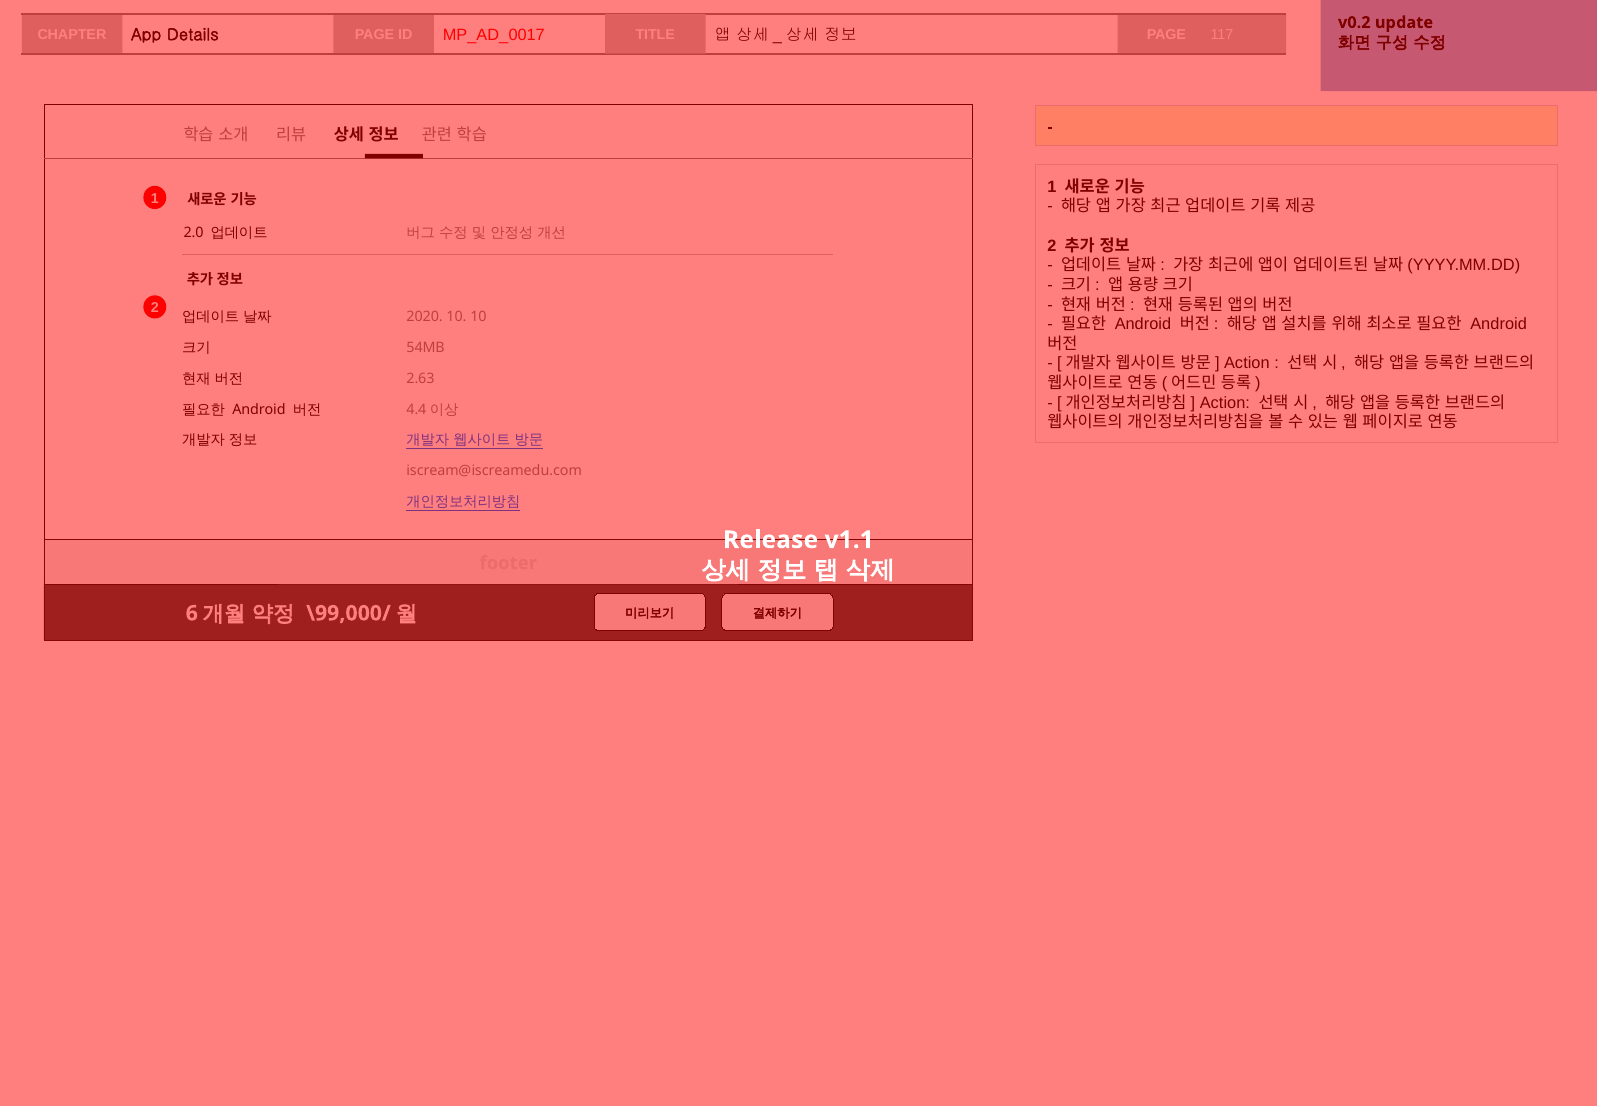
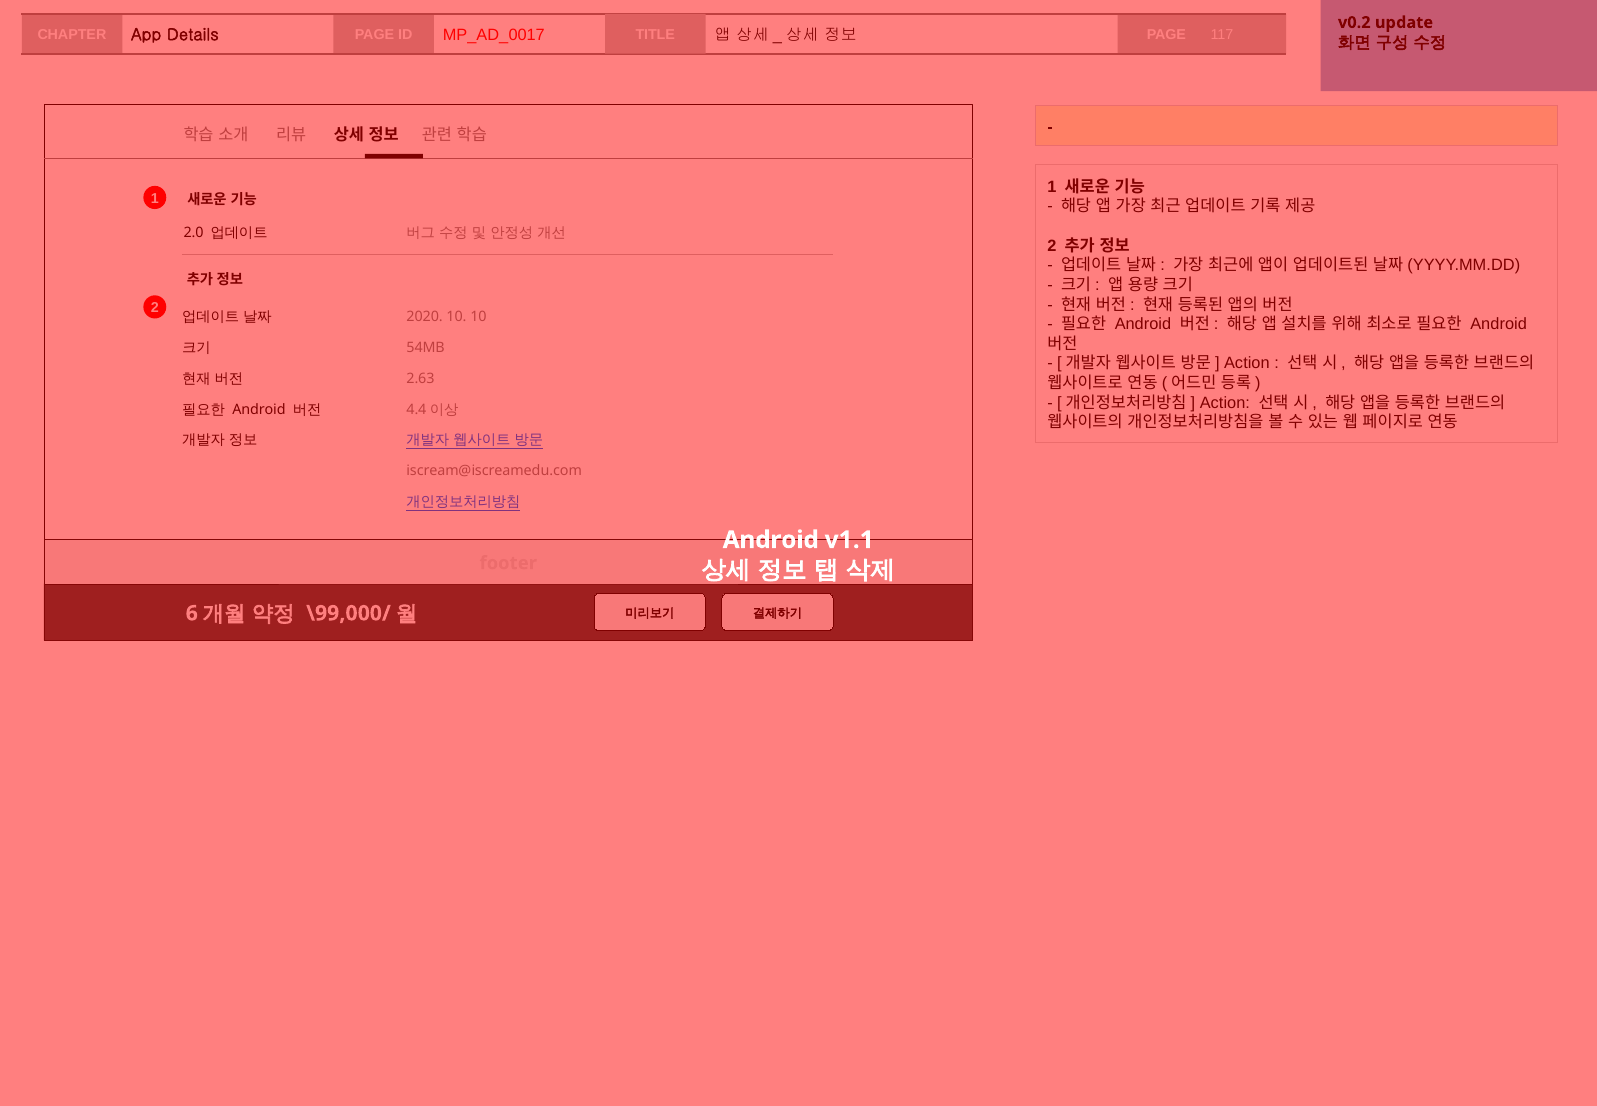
Release at (771, 540): Release -> Android
